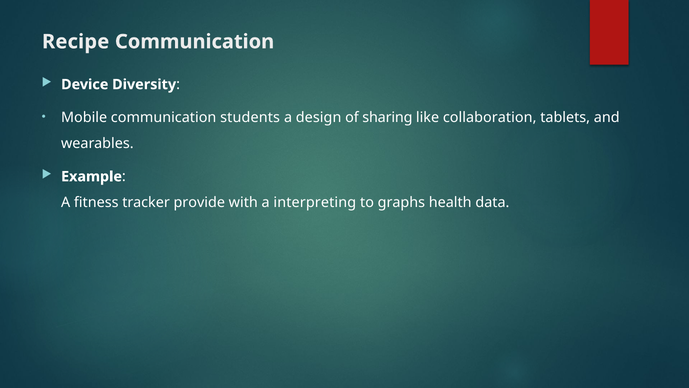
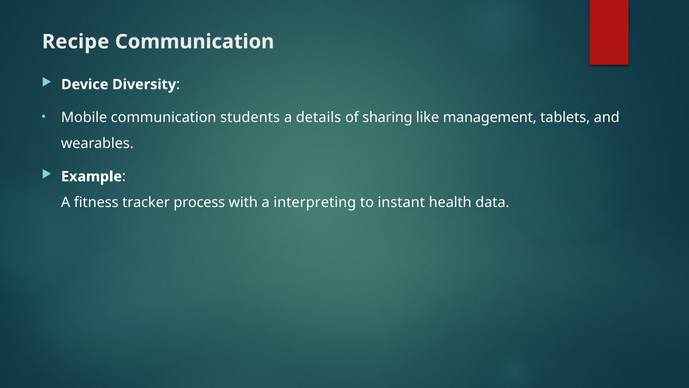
design: design -> details
collaboration: collaboration -> management
provide: provide -> process
graphs: graphs -> instant
